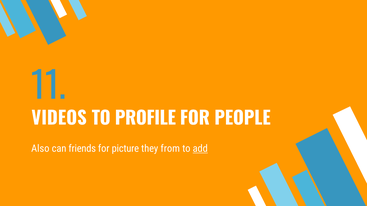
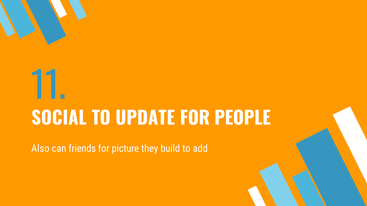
VIDEOS: VIDEOS -> SOCIAL
PROFILE: PROFILE -> UPDATE
from: from -> build
add underline: present -> none
